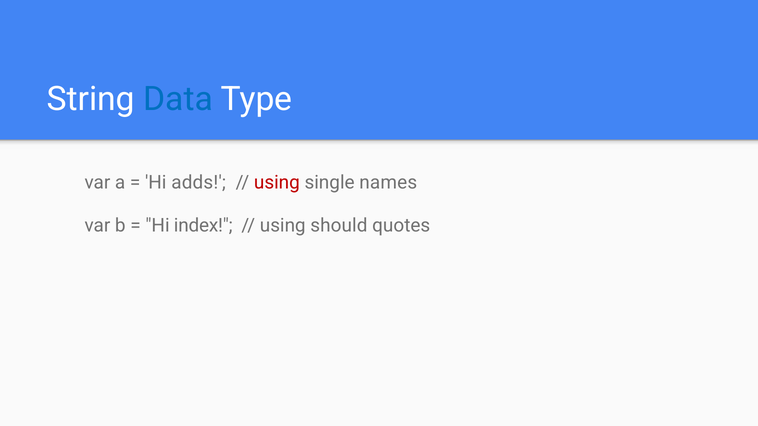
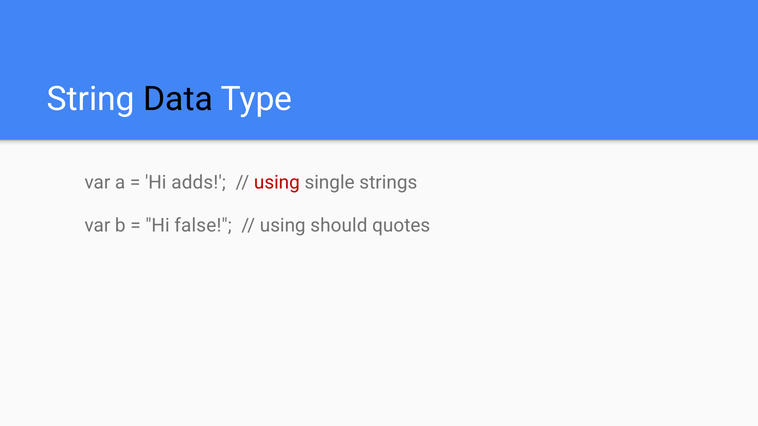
Data colour: blue -> black
names: names -> strings
index: index -> false
